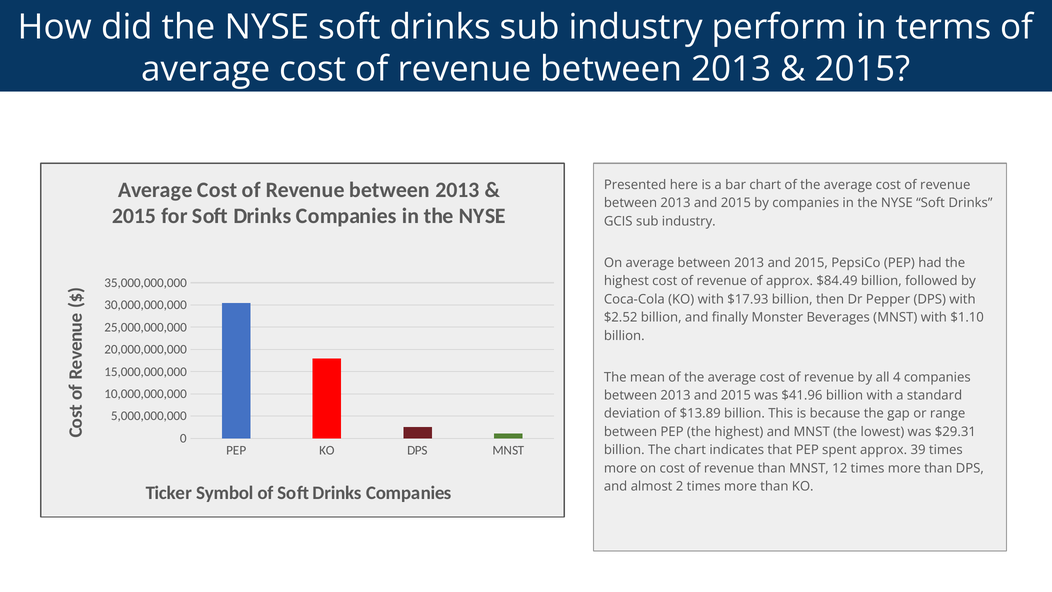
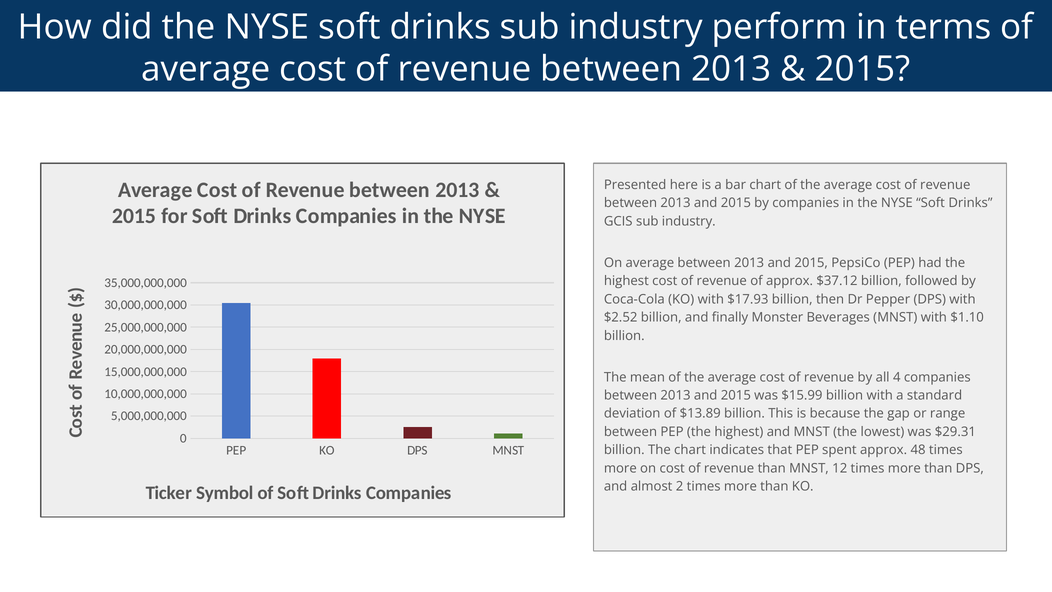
$84.49: $84.49 -> $37.12
$41.96: $41.96 -> $15.99
39: 39 -> 48
